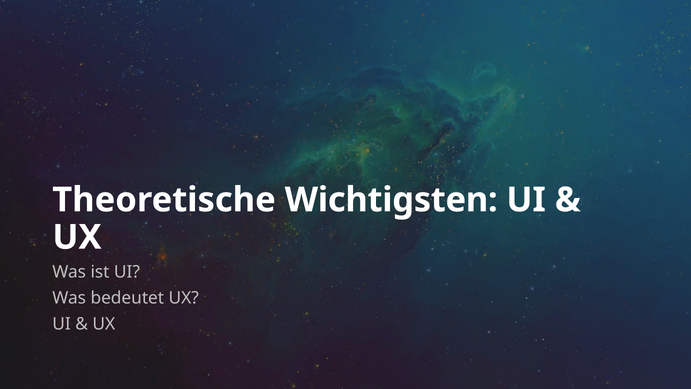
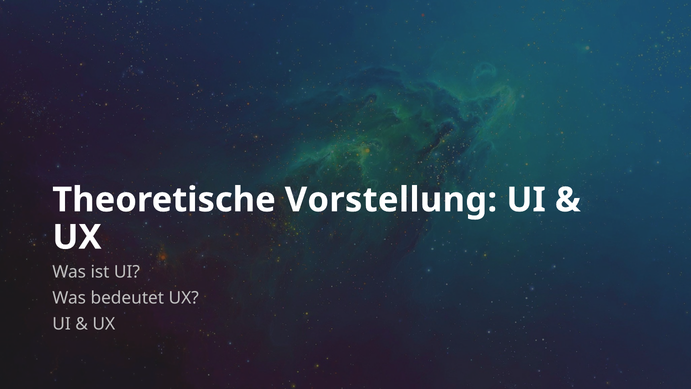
Wichtigsten: Wichtigsten -> Vorstellung
